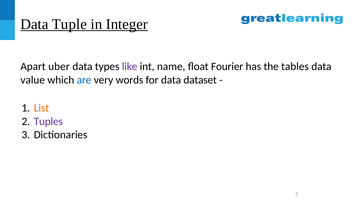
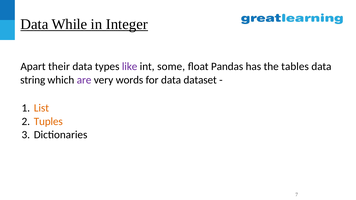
Tuple: Tuple -> While
uber: uber -> their
name: name -> some
Fourier: Fourier -> Pandas
value: value -> string
are colour: blue -> purple
Tuples colour: purple -> orange
